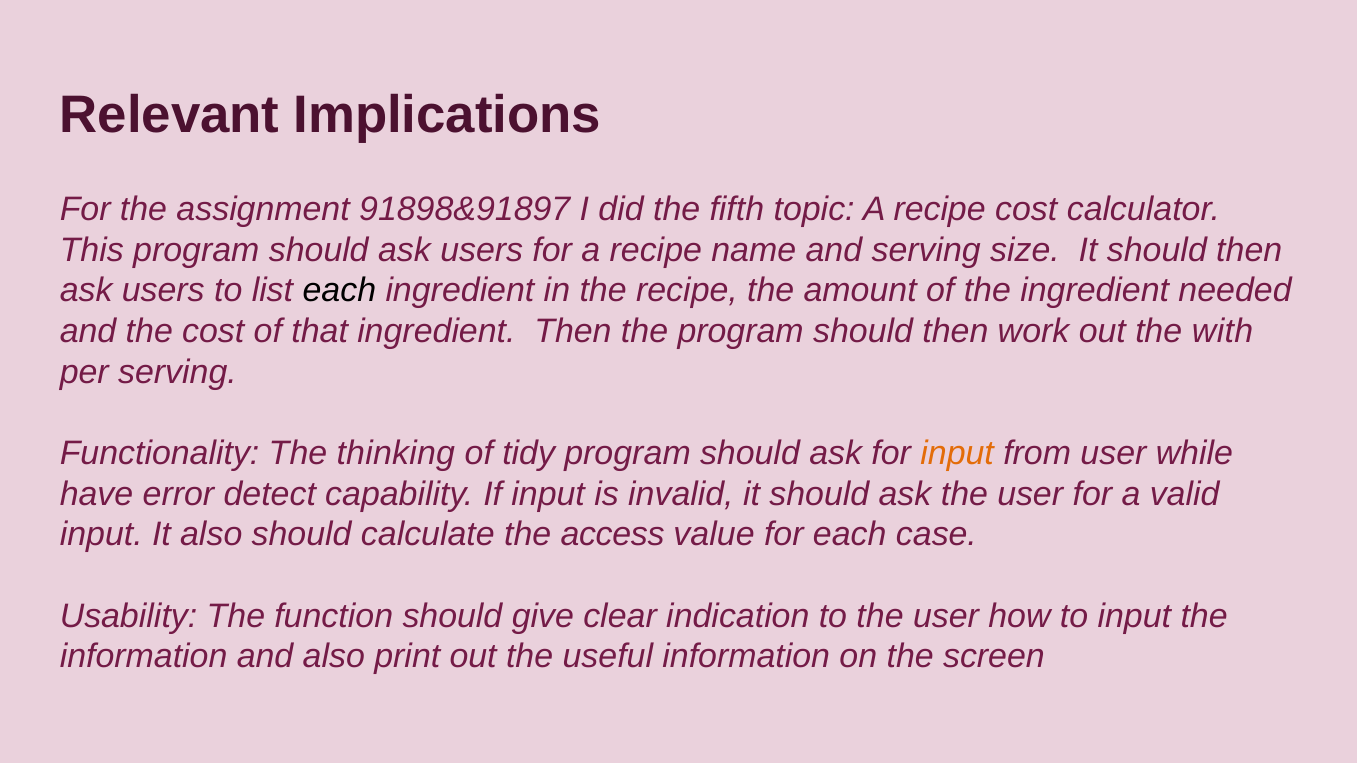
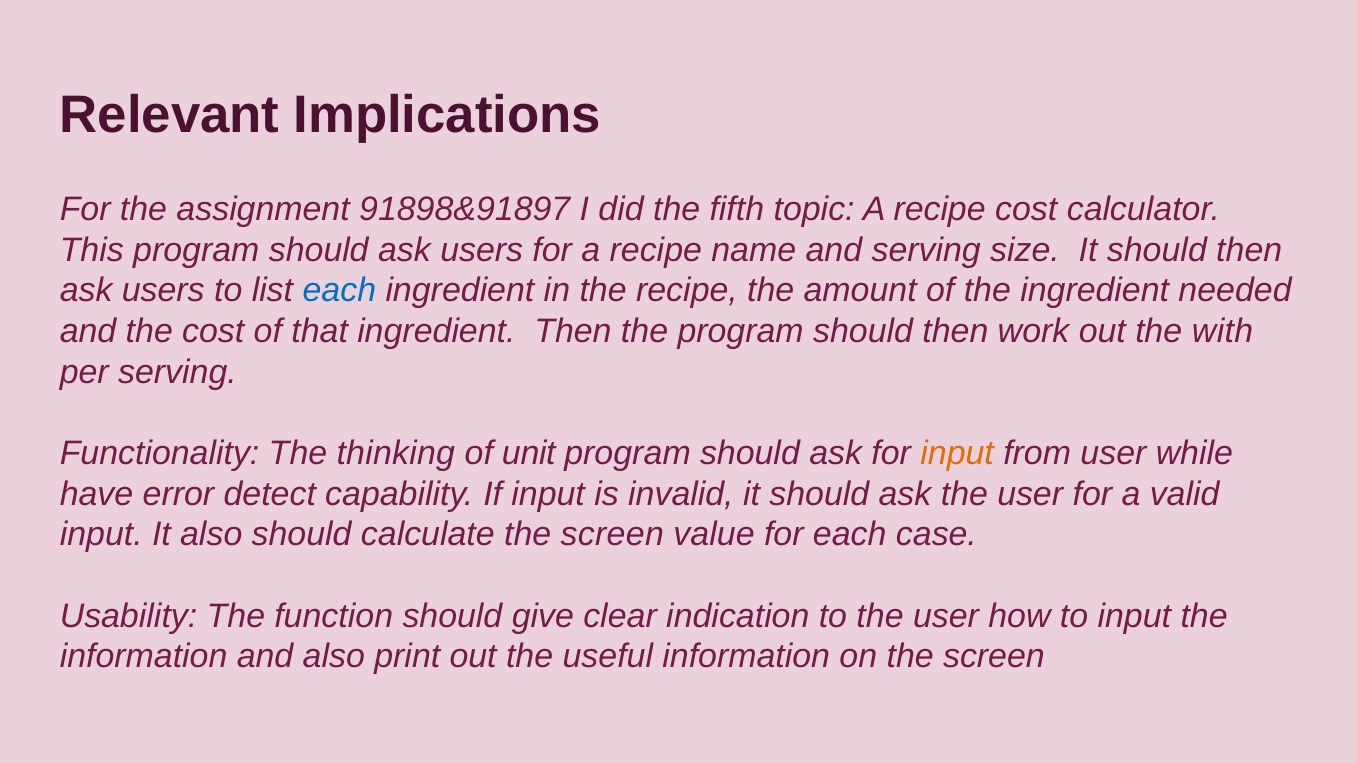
each at (339, 291) colour: black -> blue
tidy: tidy -> unit
calculate the access: access -> screen
